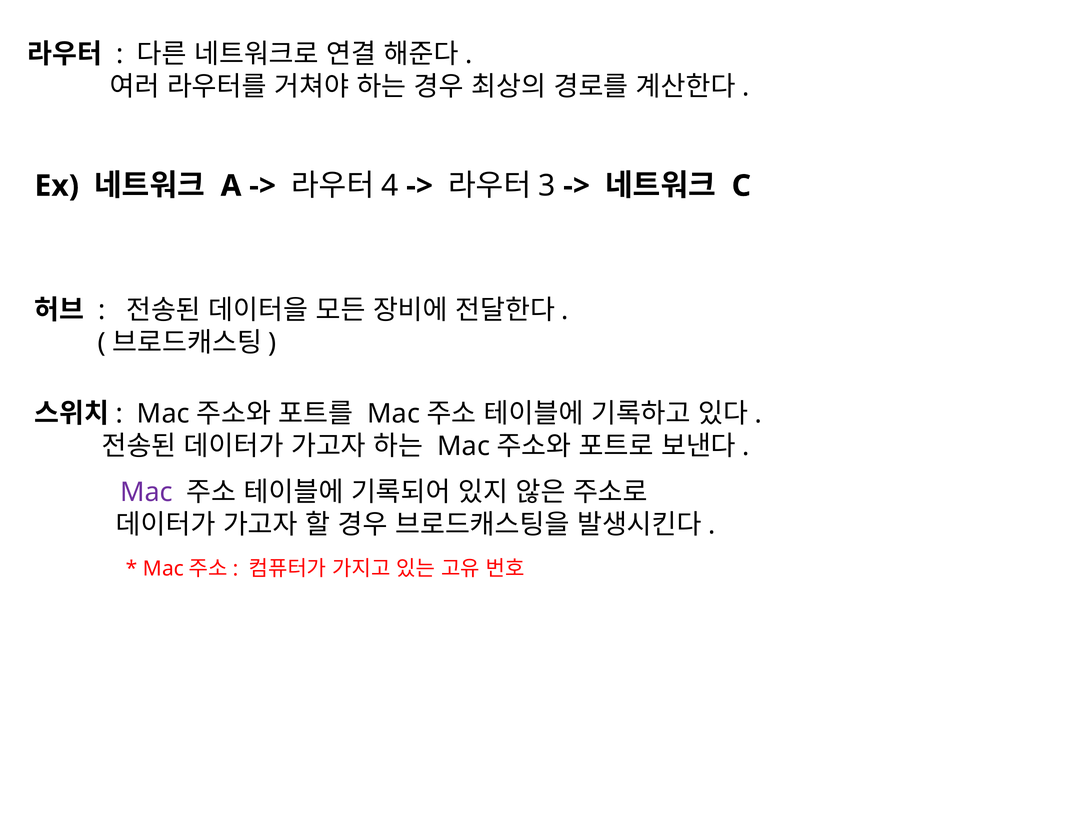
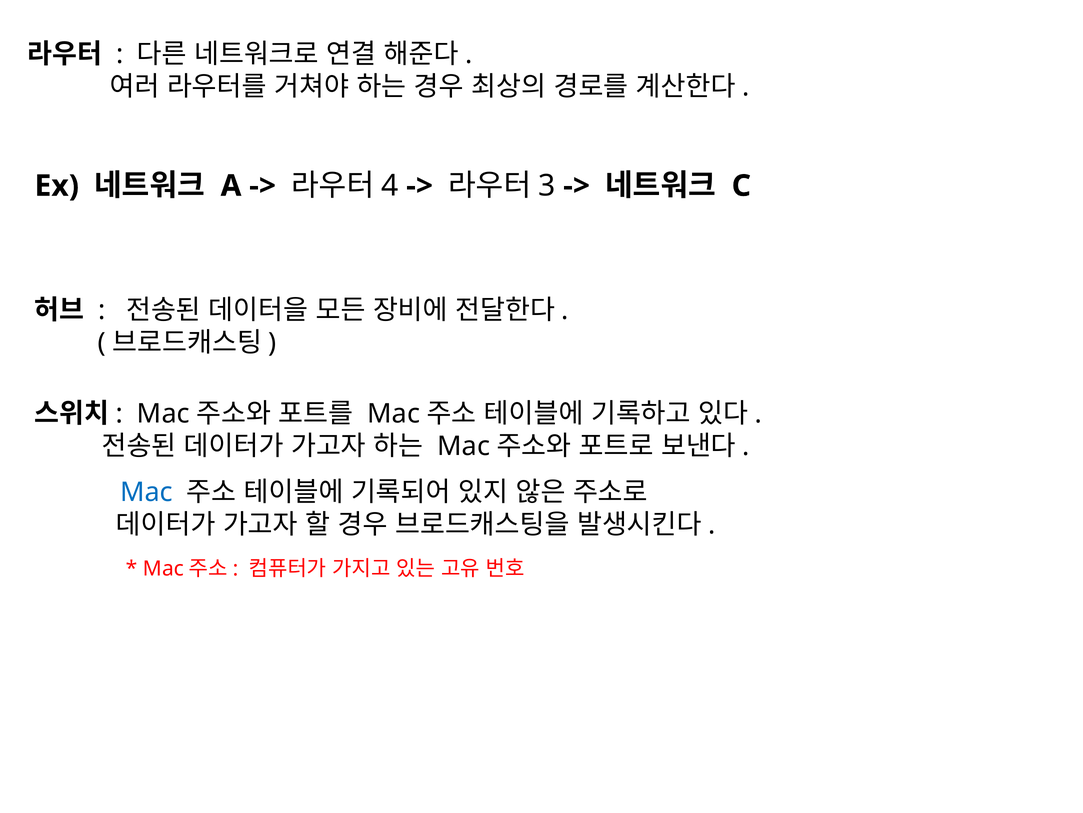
Mac colour: purple -> blue
